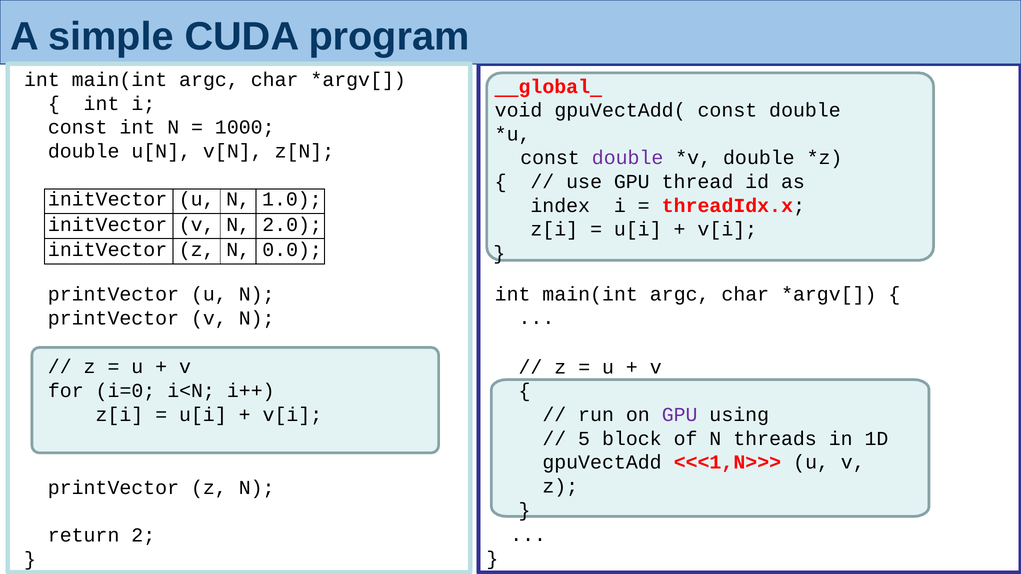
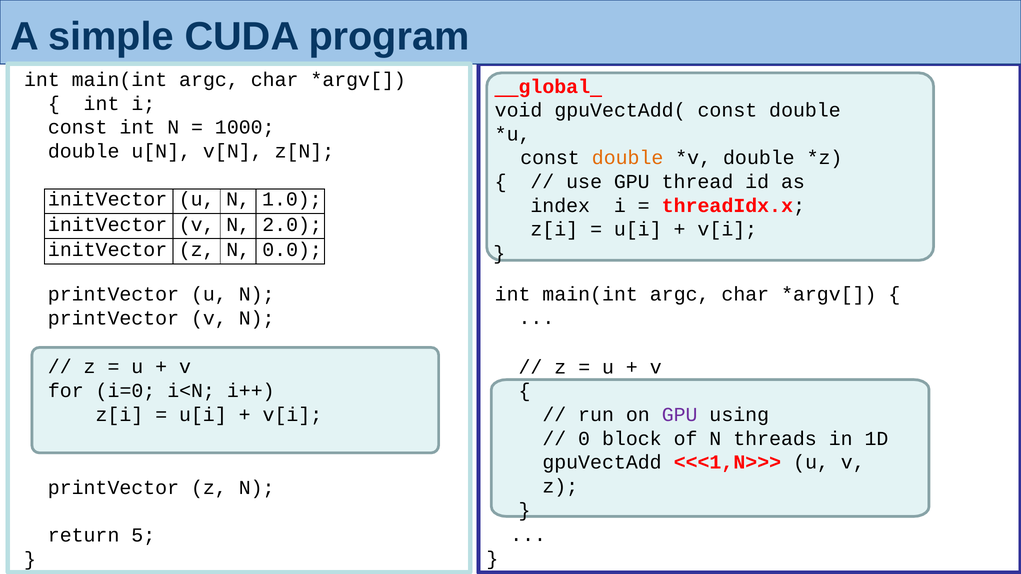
double at (628, 158) colour: purple -> orange
5: 5 -> 0
2: 2 -> 5
